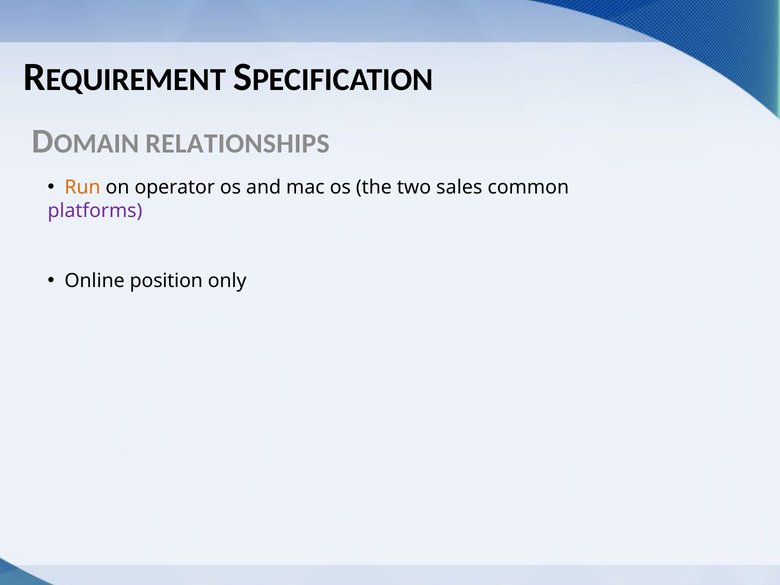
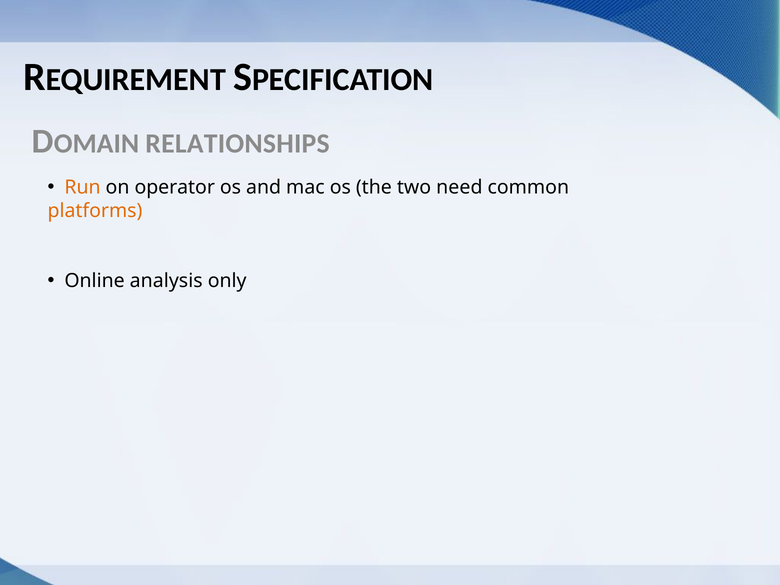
sales: sales -> need
platforms colour: purple -> orange
position: position -> analysis
